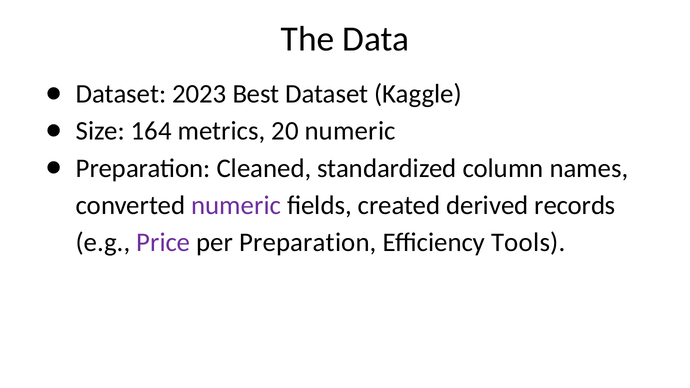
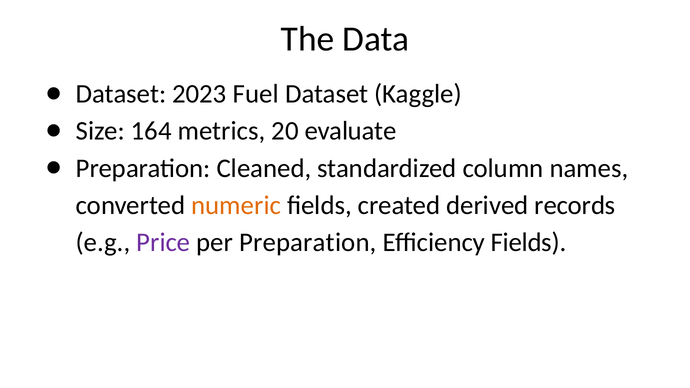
Best: Best -> Fuel
20 numeric: numeric -> evaluate
numeric at (236, 205) colour: purple -> orange
Efficiency Tools: Tools -> Fields
